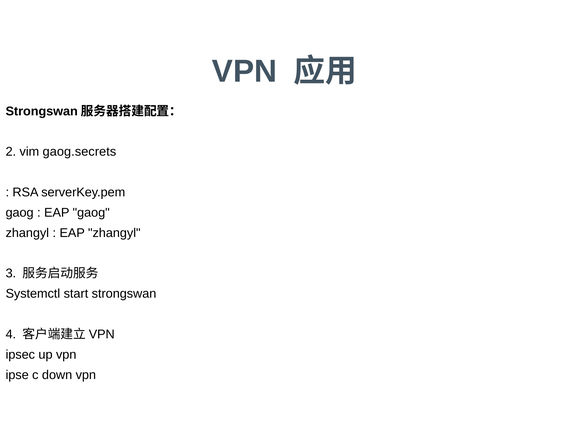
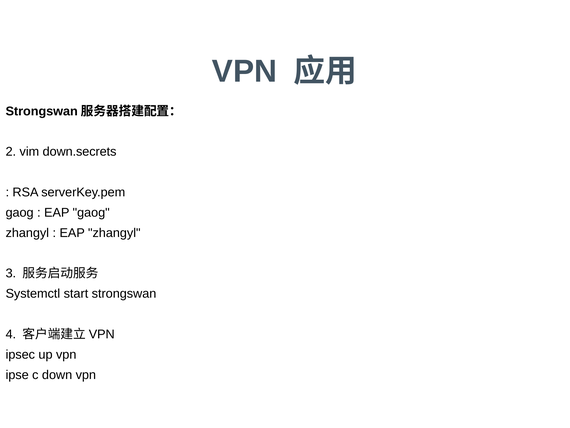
gaog.secrets: gaog.secrets -> down.secrets
